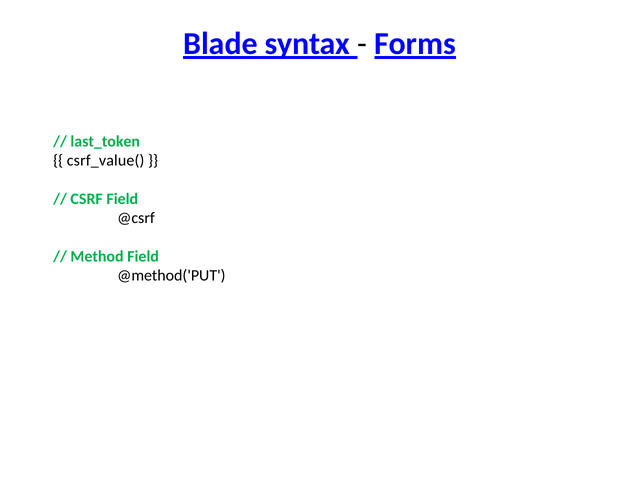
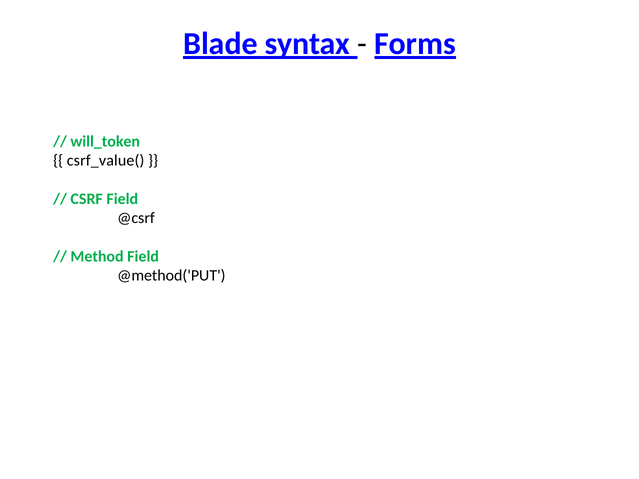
last_token: last_token -> will_token
